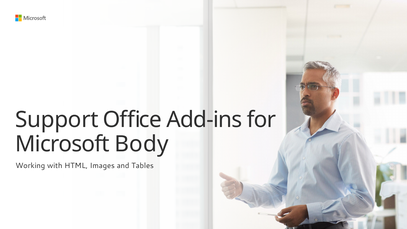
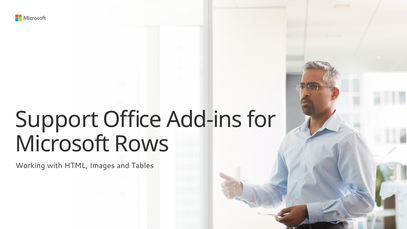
Body: Body -> Rows
